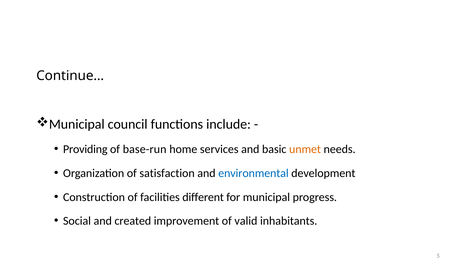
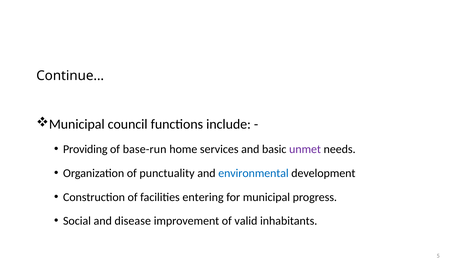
unmet colour: orange -> purple
satisfaction: satisfaction -> punctuality
different: different -> entering
created: created -> disease
